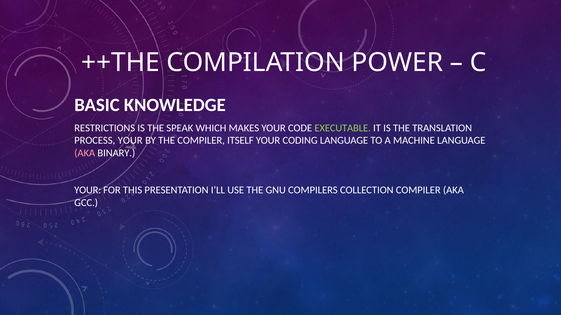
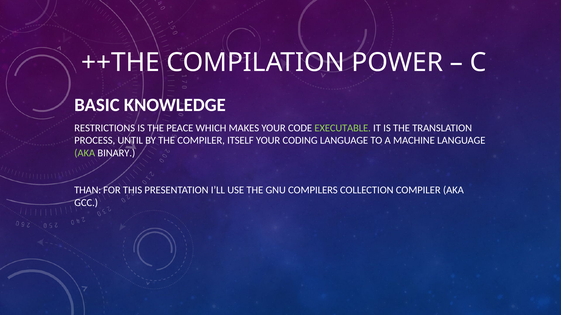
SPEAK: SPEAK -> PEACE
PROCESS YOUR: YOUR -> UNTIL
AKA at (85, 153) colour: pink -> light green
YOUR at (88, 190): YOUR -> THAN
